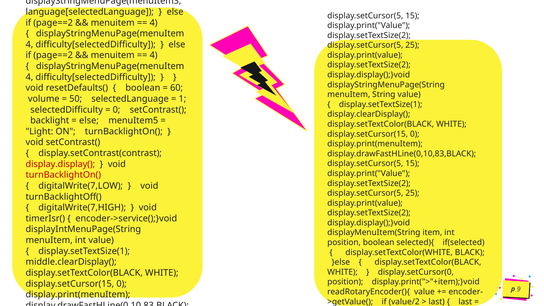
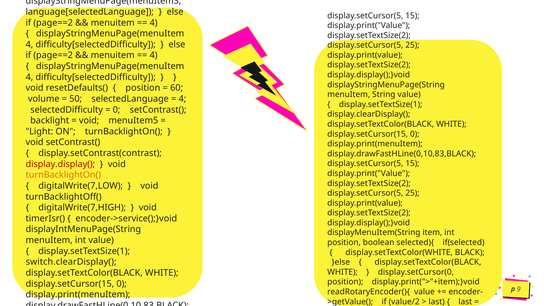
boolean at (143, 88): boolean -> position
1 at (182, 99): 1 -> 4
else at (89, 121): else -> void
turnBacklightOn( at (63, 175) colour: red -> orange
middle.clearDisplay(: middle.clearDisplay( -> switch.clearDisplay(
